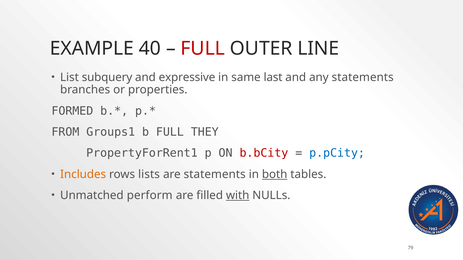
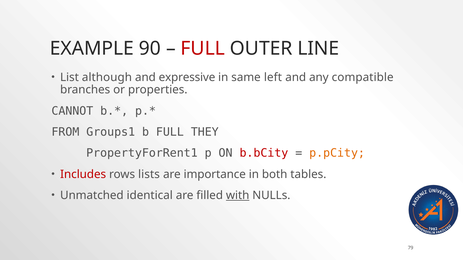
40: 40 -> 90
subquery: subquery -> although
last: last -> left
any statements: statements -> compatible
FORMED: FORMED -> CANNOT
p.pCity colour: blue -> orange
Includes colour: orange -> red
are statements: statements -> importance
both underline: present -> none
perform: perform -> identical
